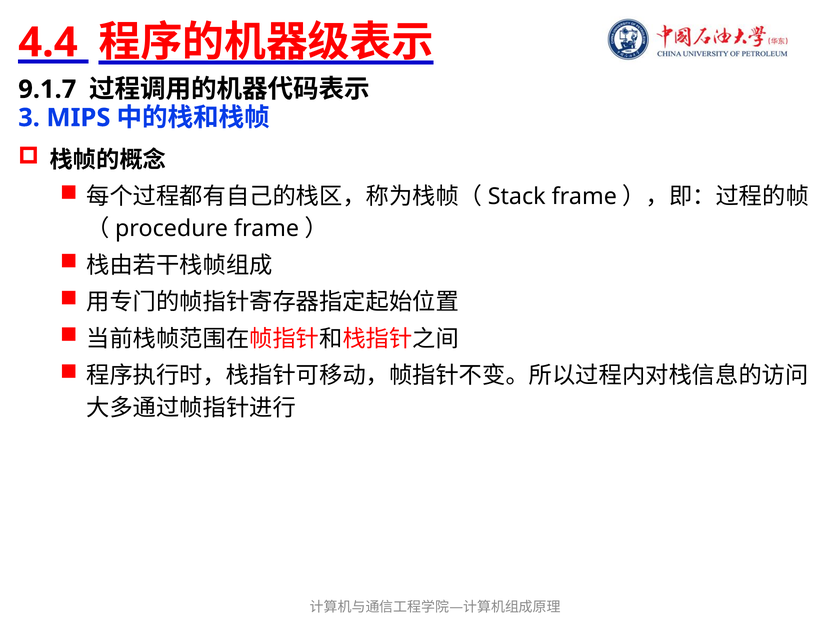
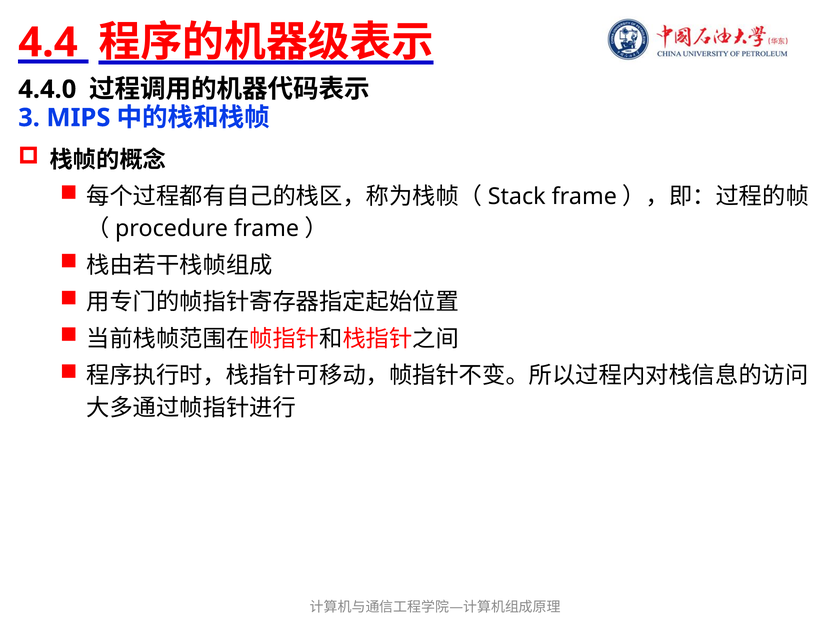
9.1.7: 9.1.7 -> 4.4.0
